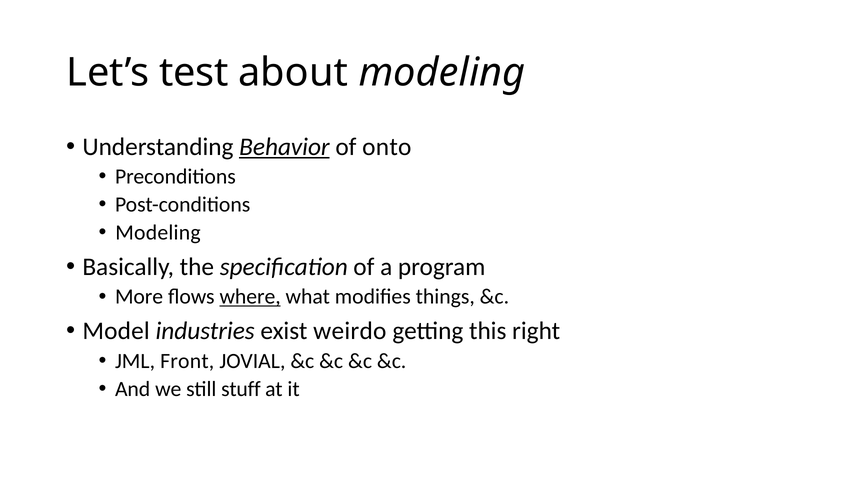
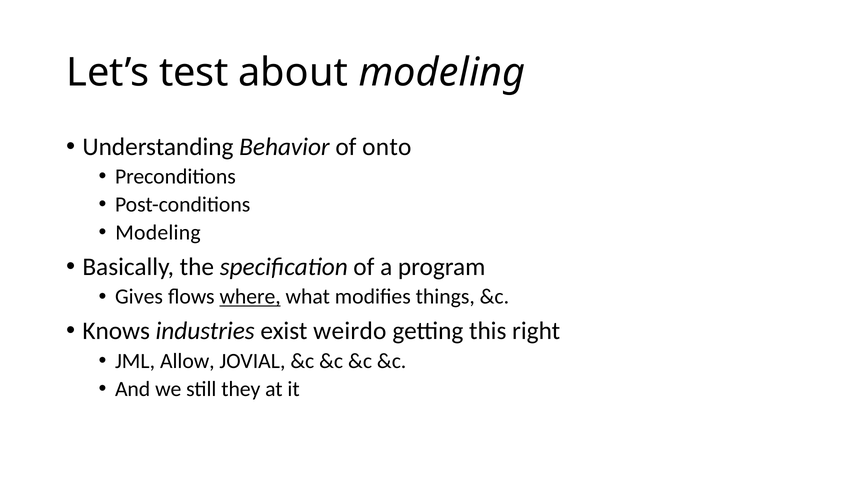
Behavior underline: present -> none
More: More -> Gives
Model: Model -> Knows
Front: Front -> Allow
stuff: stuff -> they
